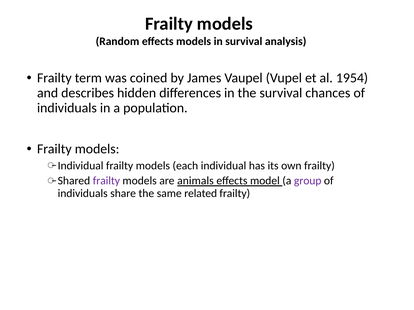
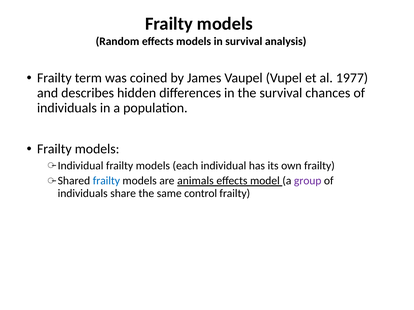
1954: 1954 -> 1977
frailty at (106, 181) colour: purple -> blue
related: related -> control
